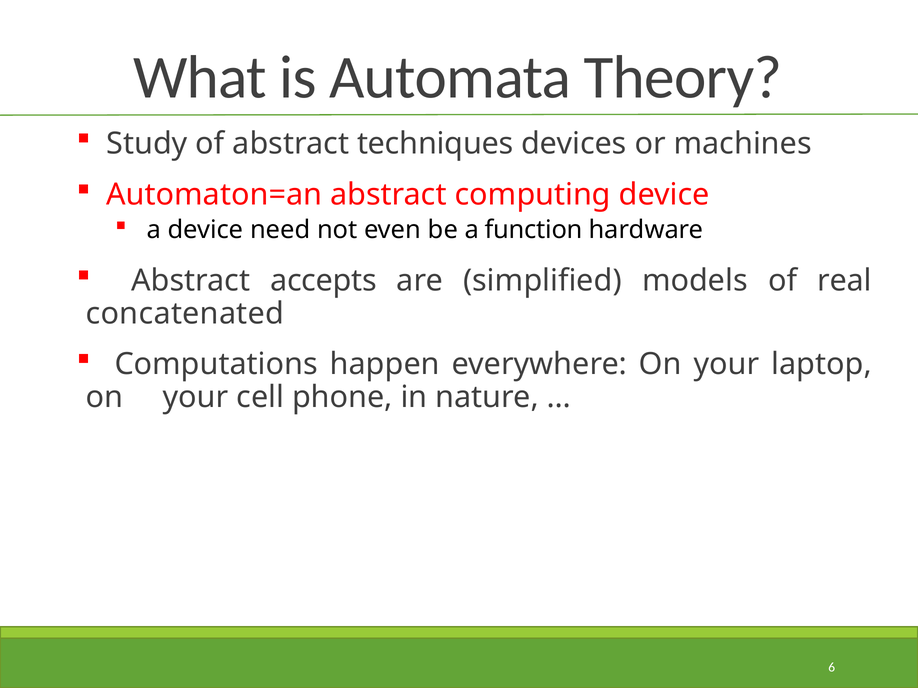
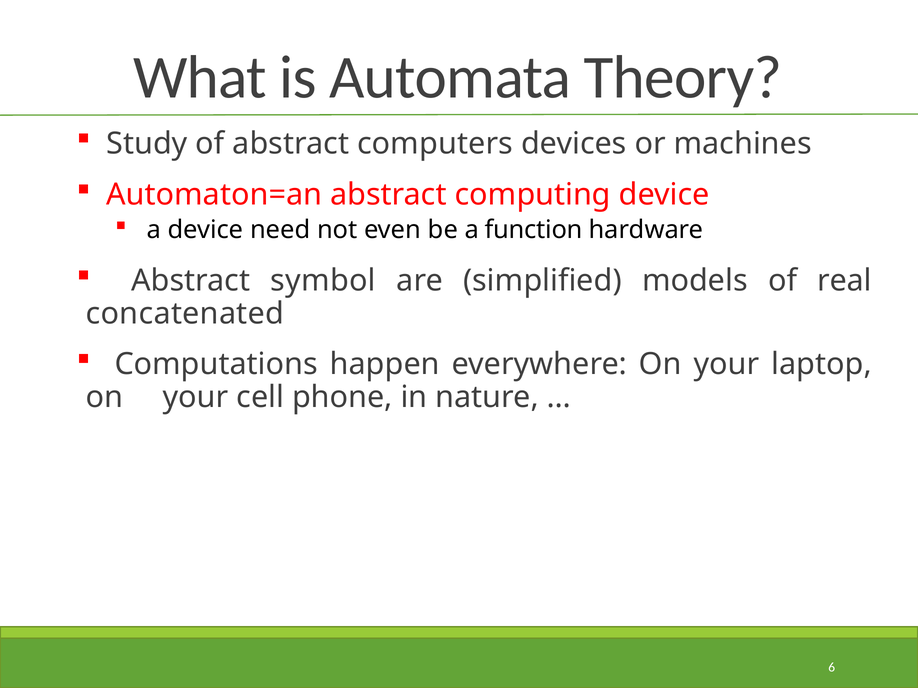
techniques: techniques -> computers
accepts: accepts -> symbol
